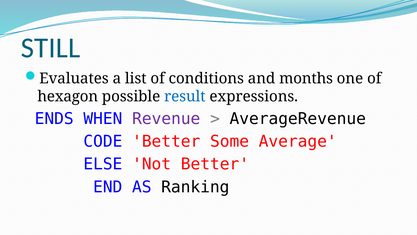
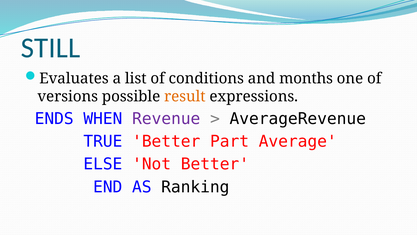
hexagon: hexagon -> versions
result colour: blue -> orange
CODE: CODE -> TRUE
Some: Some -> Part
